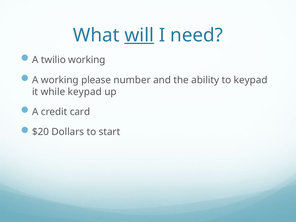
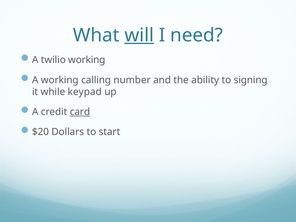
please: please -> calling
to keypad: keypad -> signing
card underline: none -> present
